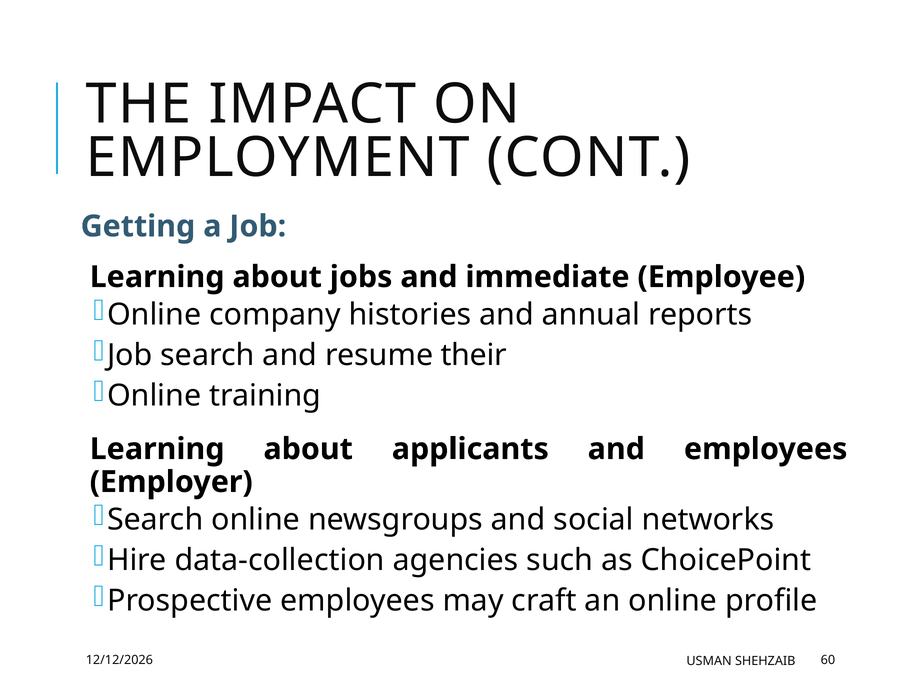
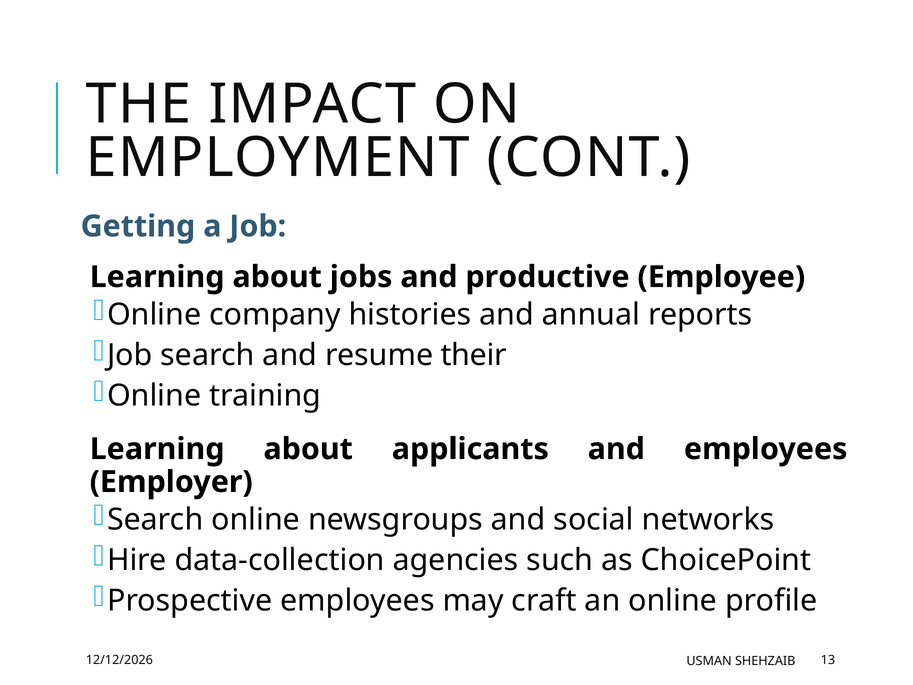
immediate: immediate -> productive
60: 60 -> 13
